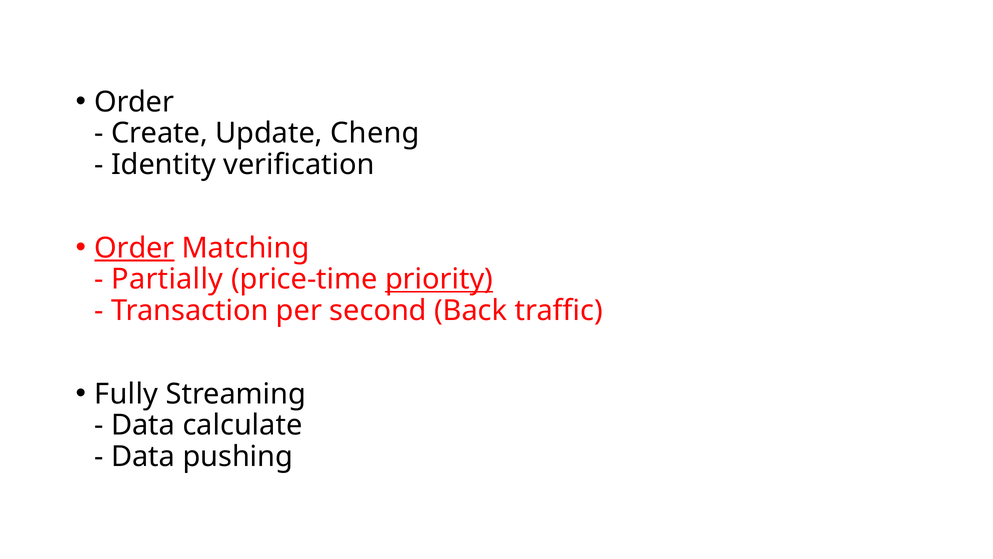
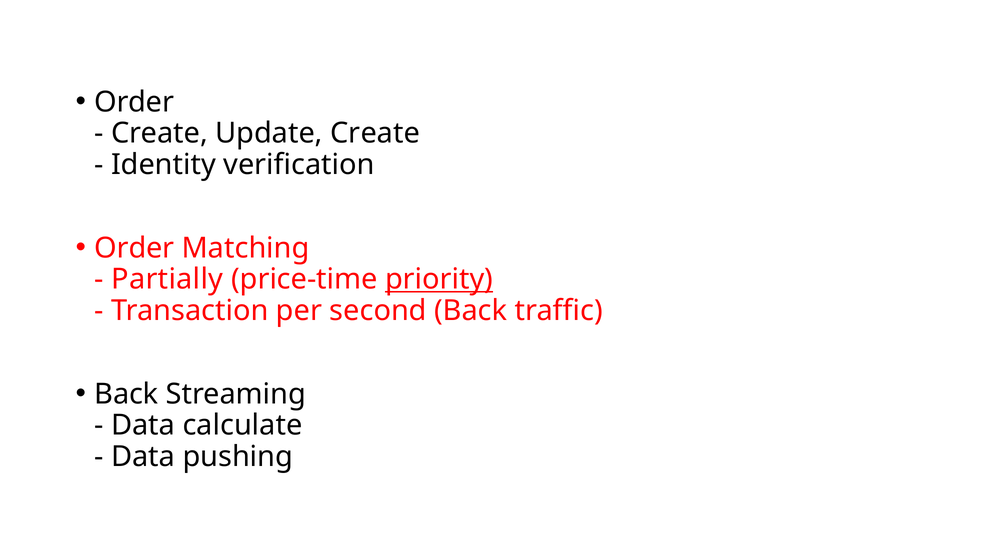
Update Cheng: Cheng -> Create
Order at (134, 248) underline: present -> none
Fully at (126, 394): Fully -> Back
